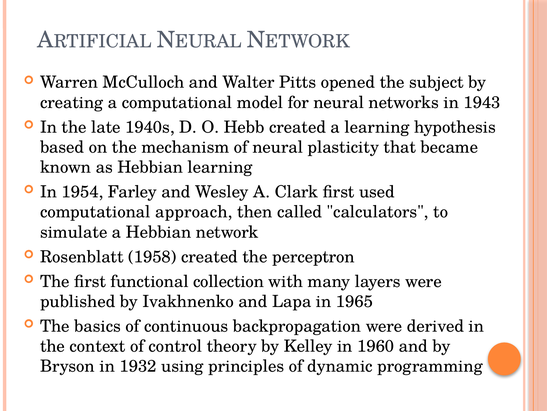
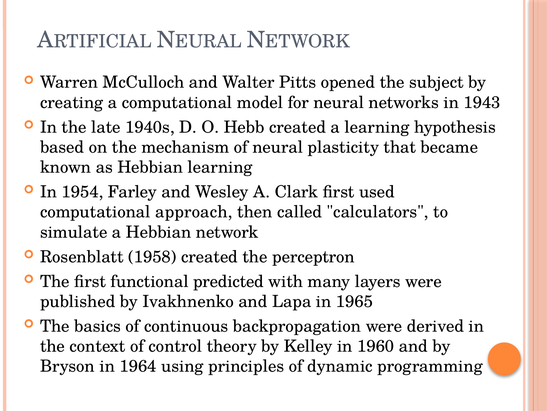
collection: collection -> predicted
1932: 1932 -> 1964
